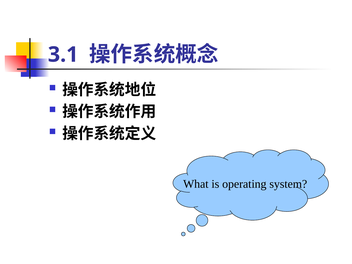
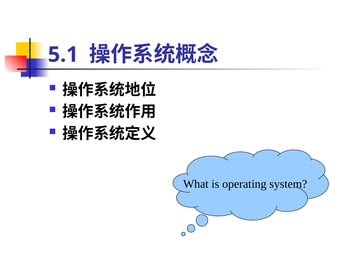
3.1: 3.1 -> 5.1
